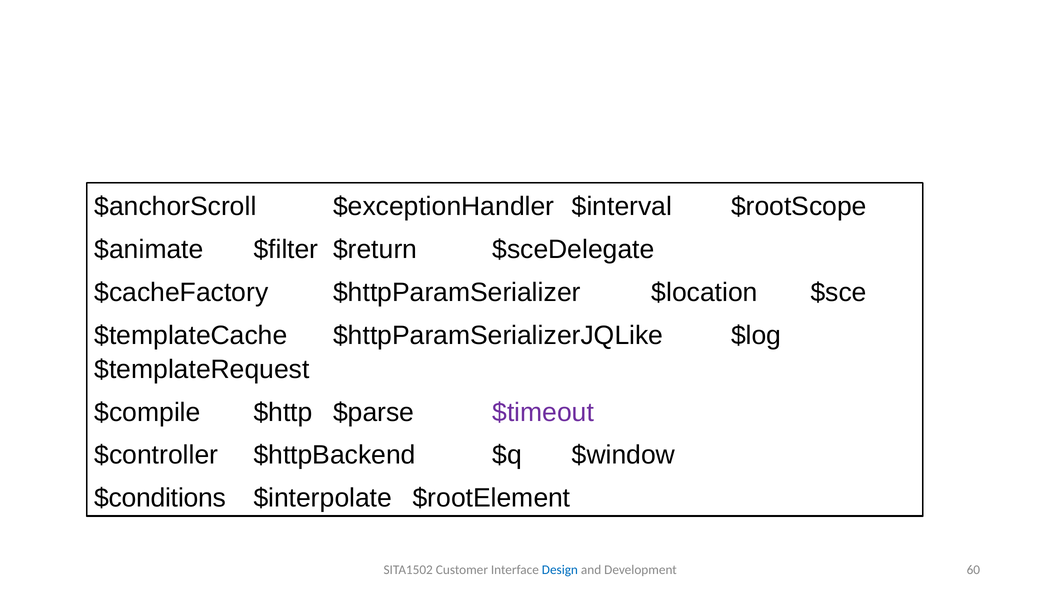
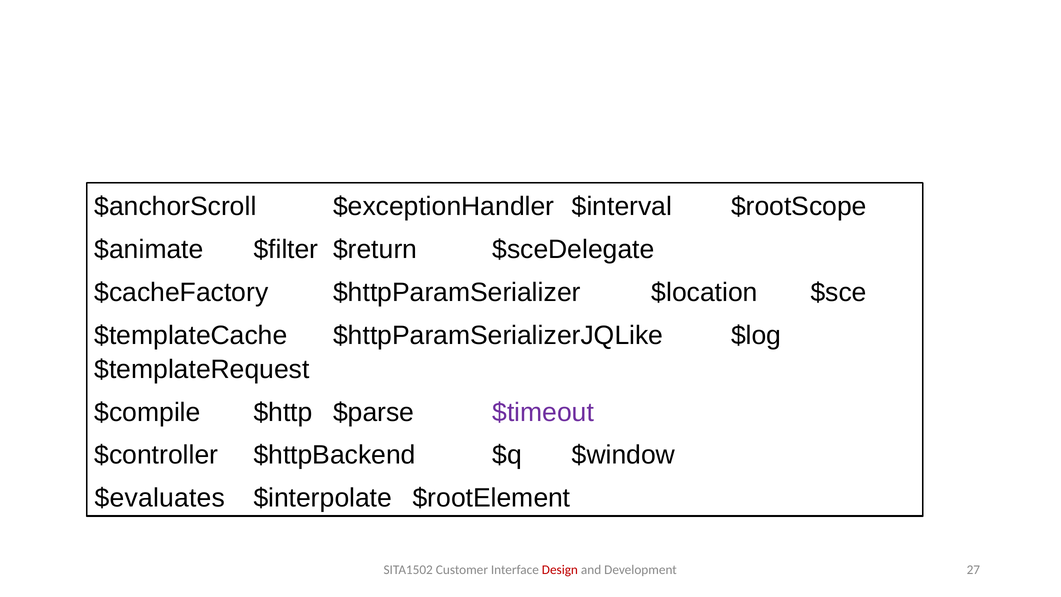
$conditions: $conditions -> $evaluates
Design colour: blue -> red
60: 60 -> 27
